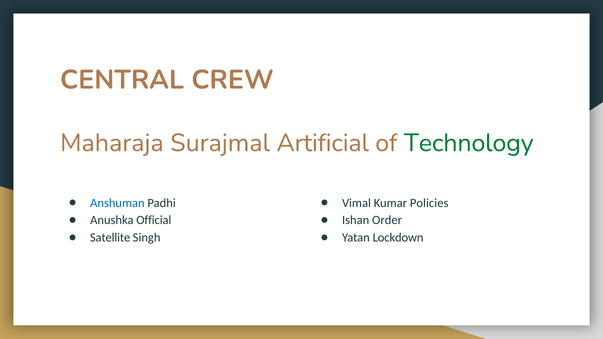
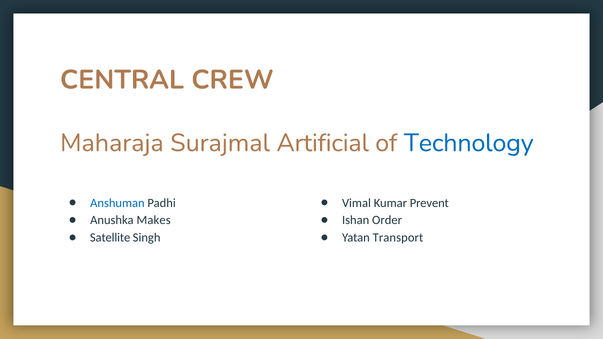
Technology colour: green -> blue
Policies: Policies -> Prevent
Official: Official -> Makes
Lockdown: Lockdown -> Transport
